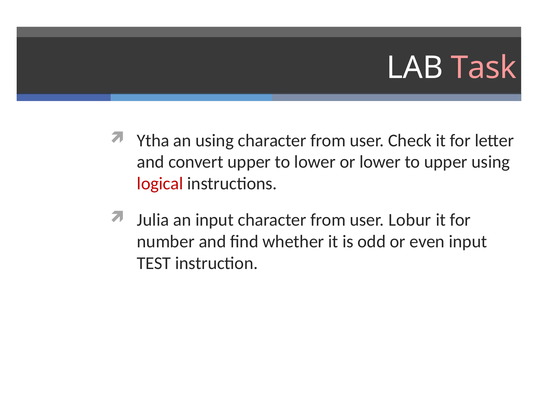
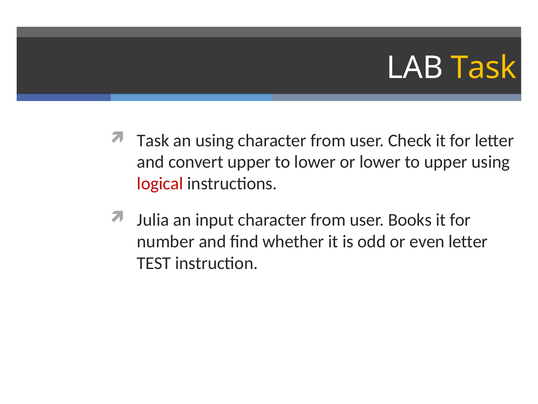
Task at (484, 68) colour: pink -> yellow
Ytha at (153, 140): Ytha -> Task
Lobur: Lobur -> Books
even input: input -> letter
